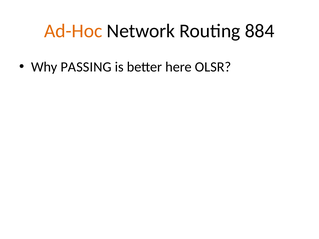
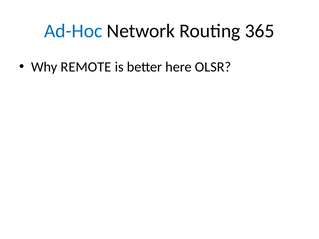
Ad-Hoc colour: orange -> blue
884: 884 -> 365
PASSING: PASSING -> REMOTE
